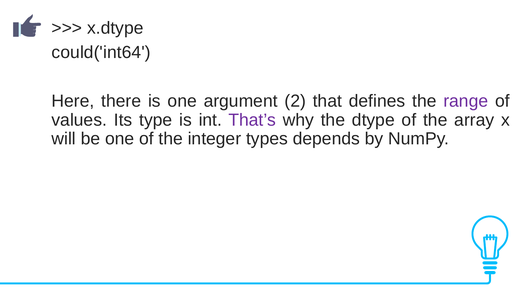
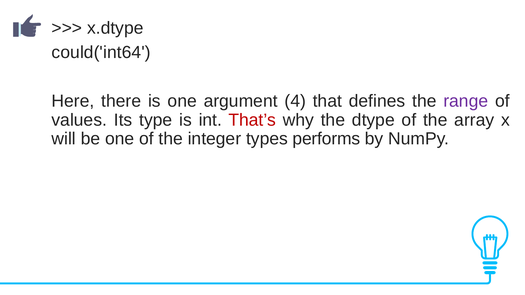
2: 2 -> 4
That’s colour: purple -> red
depends: depends -> performs
